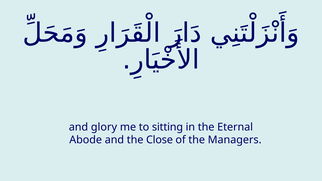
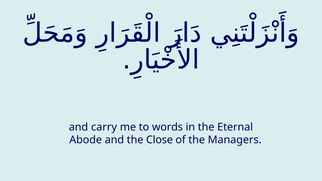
glory: glory -> carry
sitting: sitting -> words
